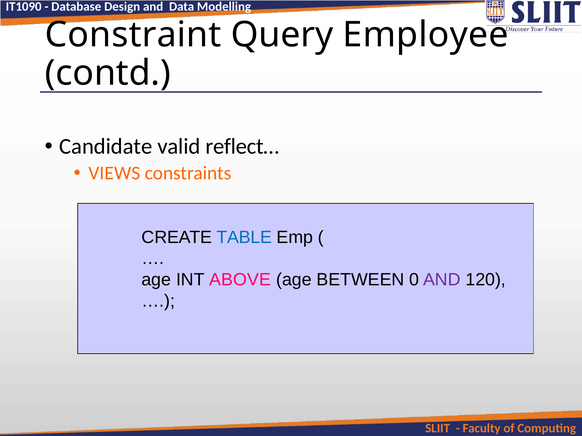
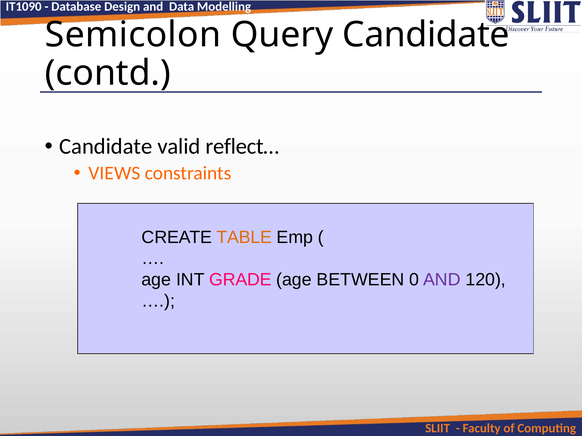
Constraint: Constraint -> Semicolon
Query Employee: Employee -> Candidate
TABLE colour: blue -> orange
ABOVE: ABOVE -> GRADE
